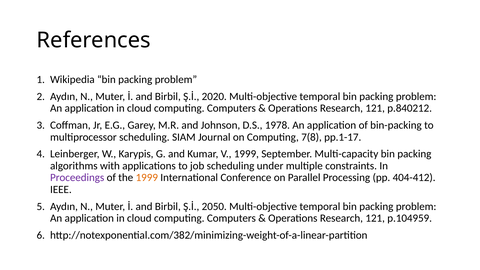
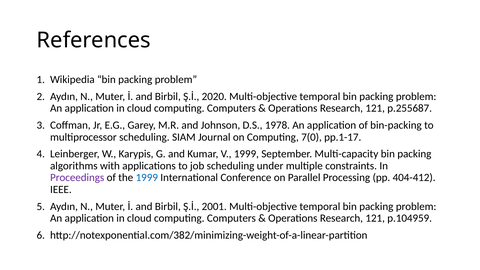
p.840212: p.840212 -> p.255687
7(8: 7(8 -> 7(0
1999 at (147, 178) colour: orange -> blue
2050: 2050 -> 2001
